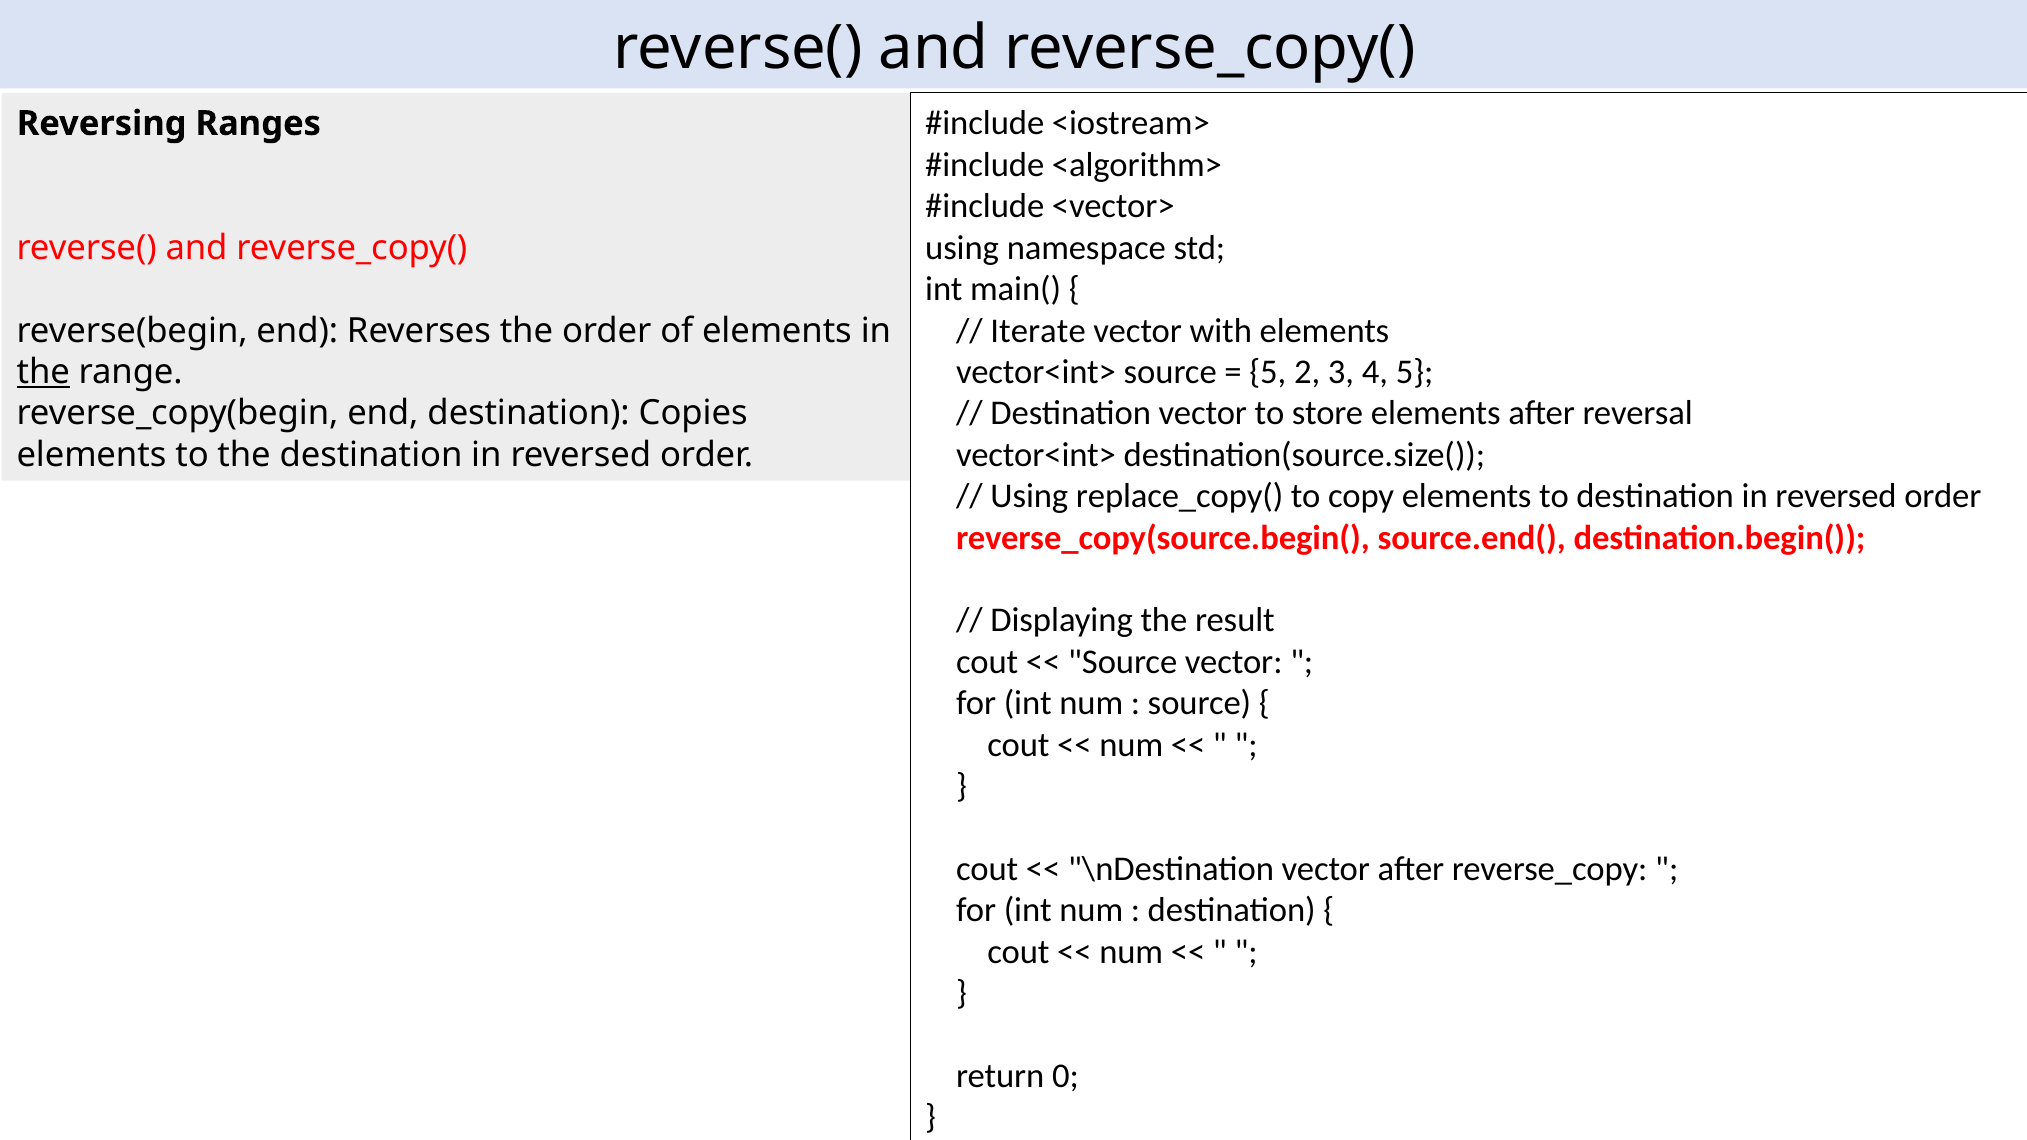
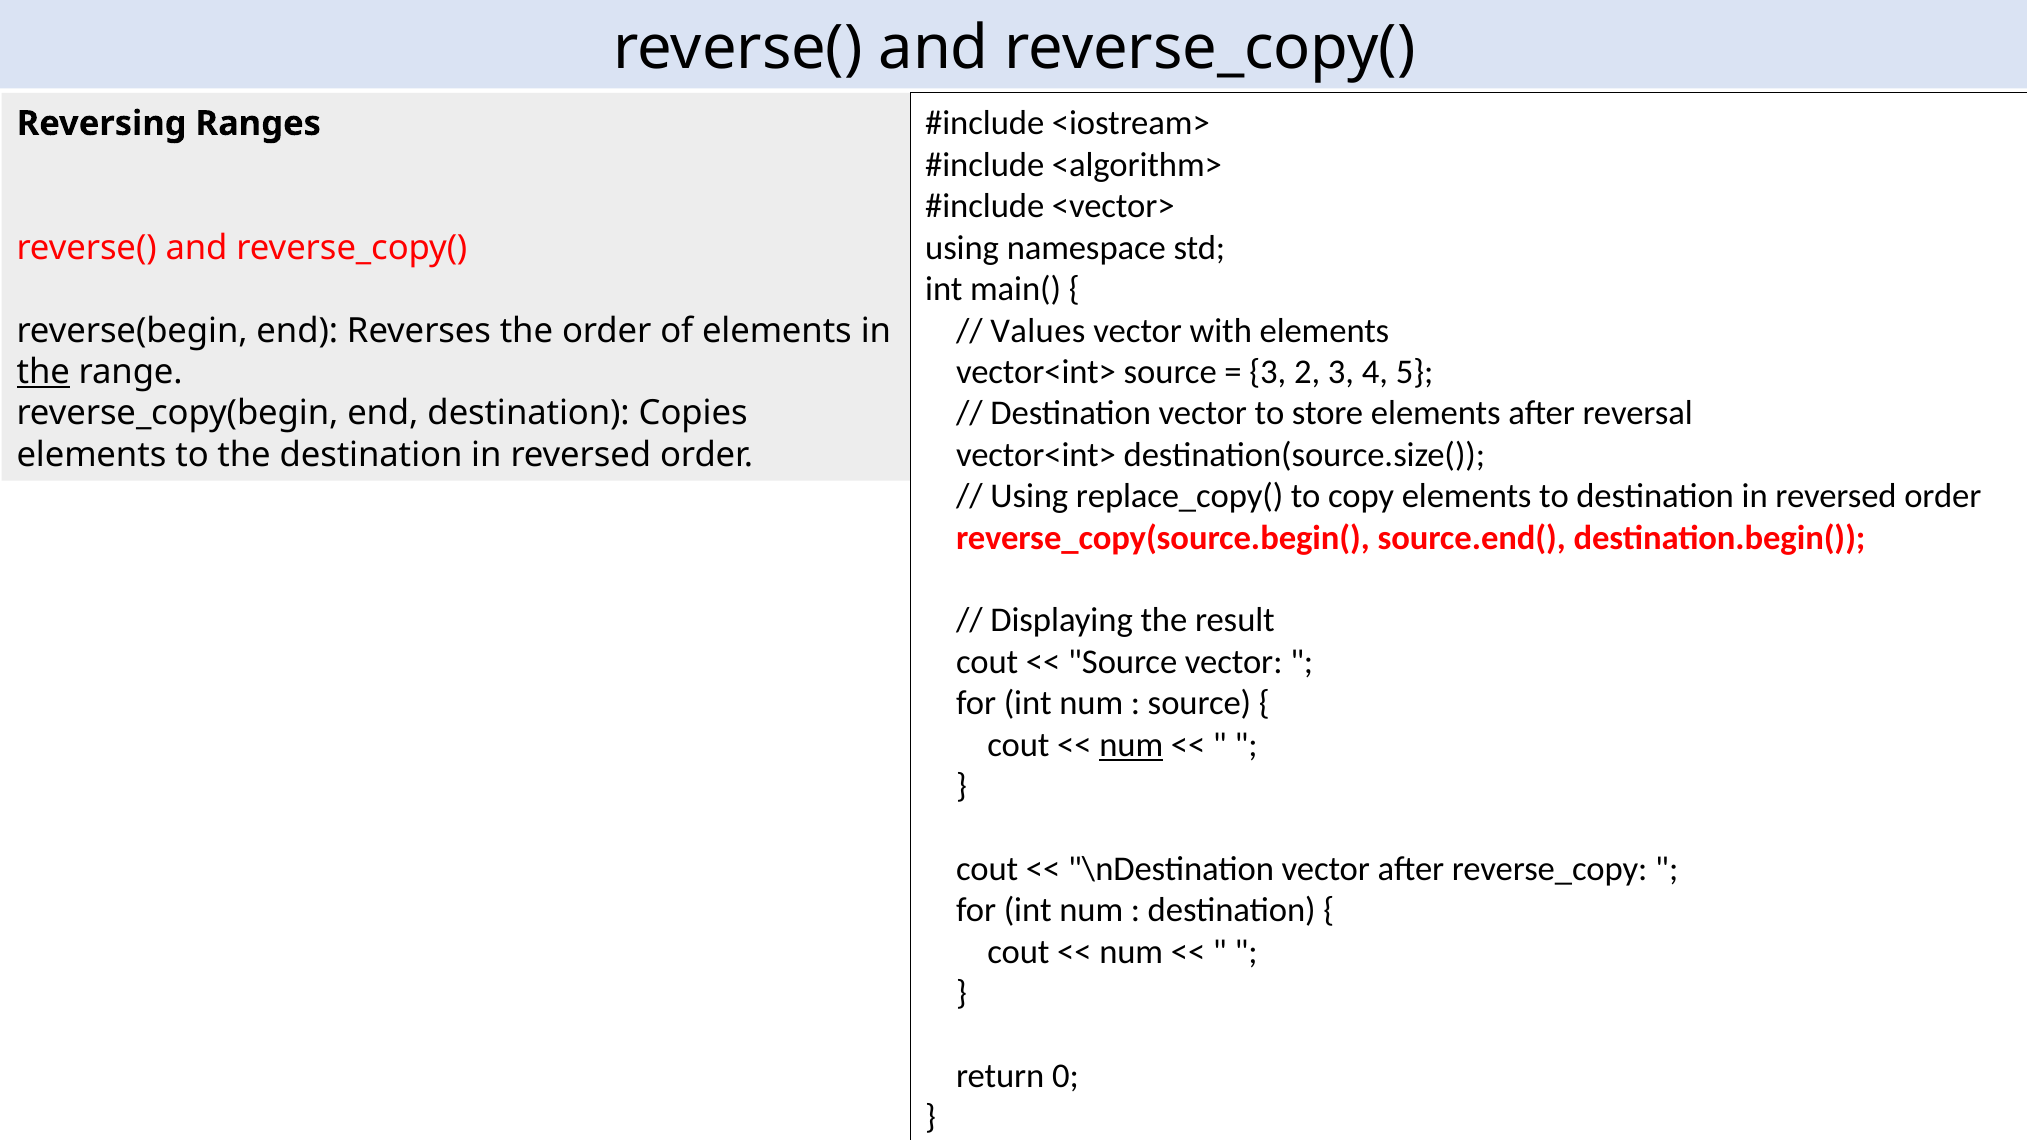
Iterate: Iterate -> Values
5 at (1268, 372): 5 -> 3
num at (1131, 745) underline: none -> present
